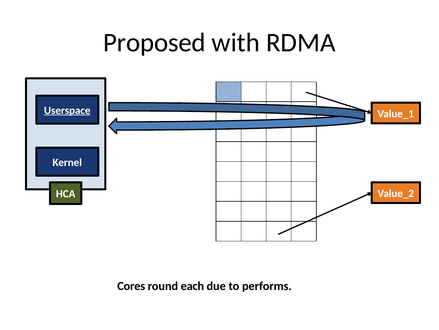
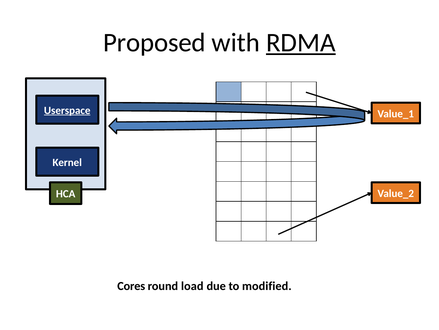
RDMA underline: none -> present
each: each -> load
performs: performs -> modified
